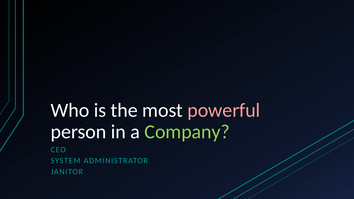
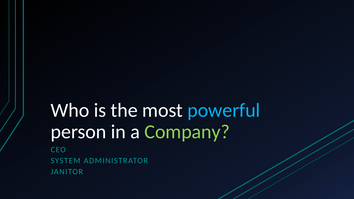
powerful colour: pink -> light blue
